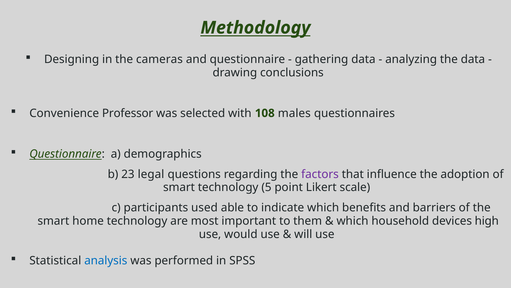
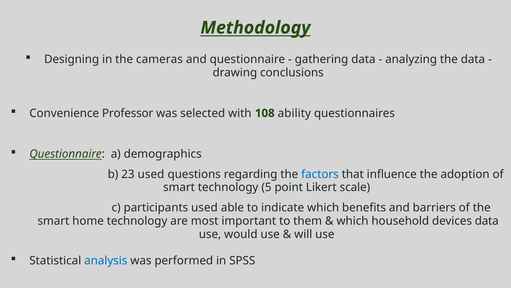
males: males -> ability
23 legal: legal -> used
factors colour: purple -> blue
devices high: high -> data
